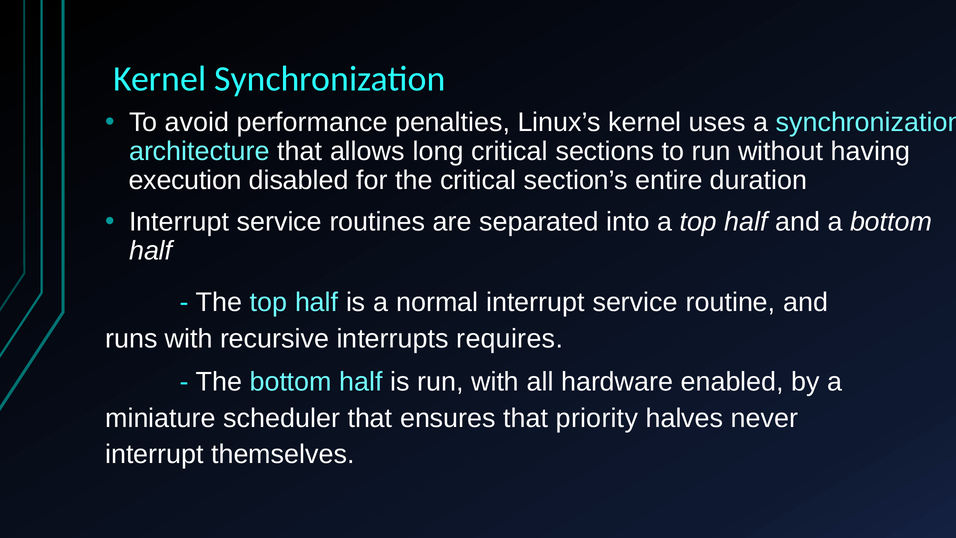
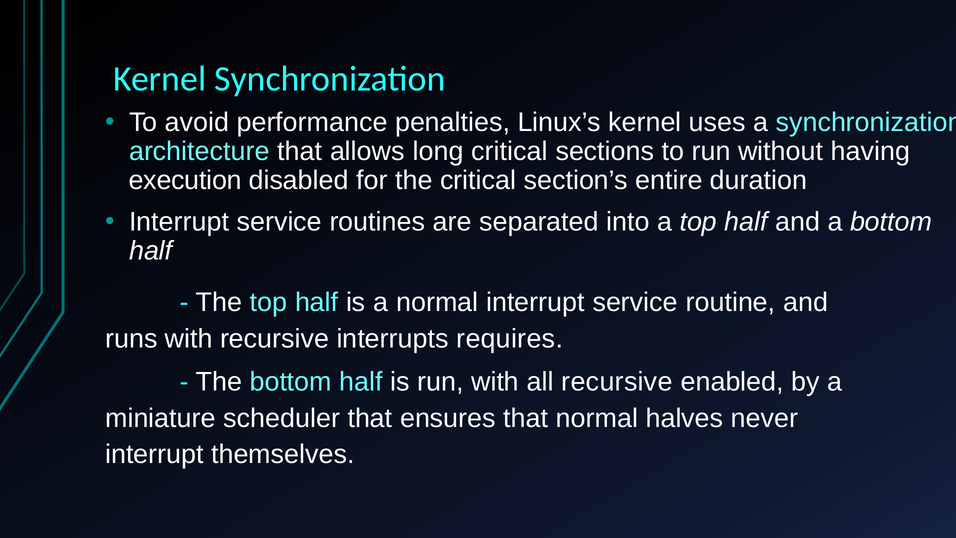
all hardware: hardware -> recursive
that priority: priority -> normal
